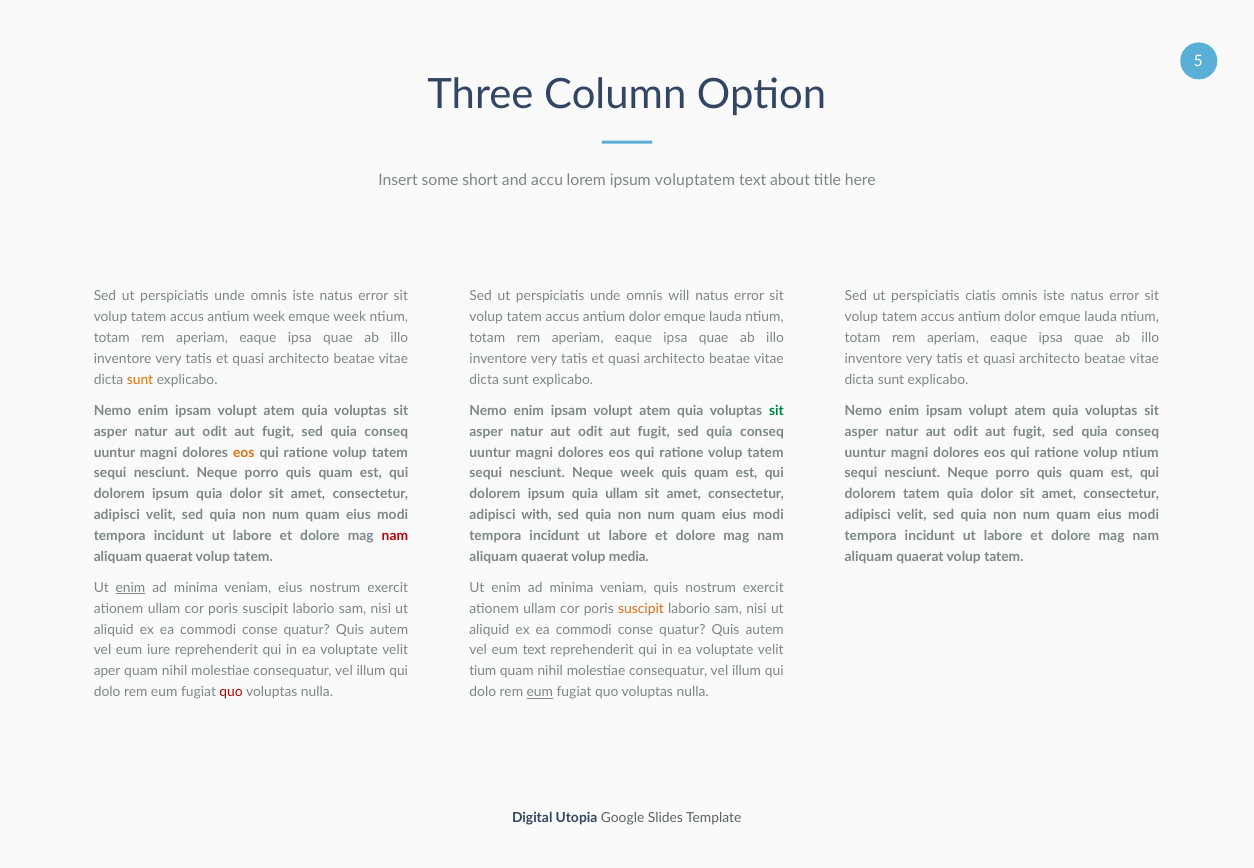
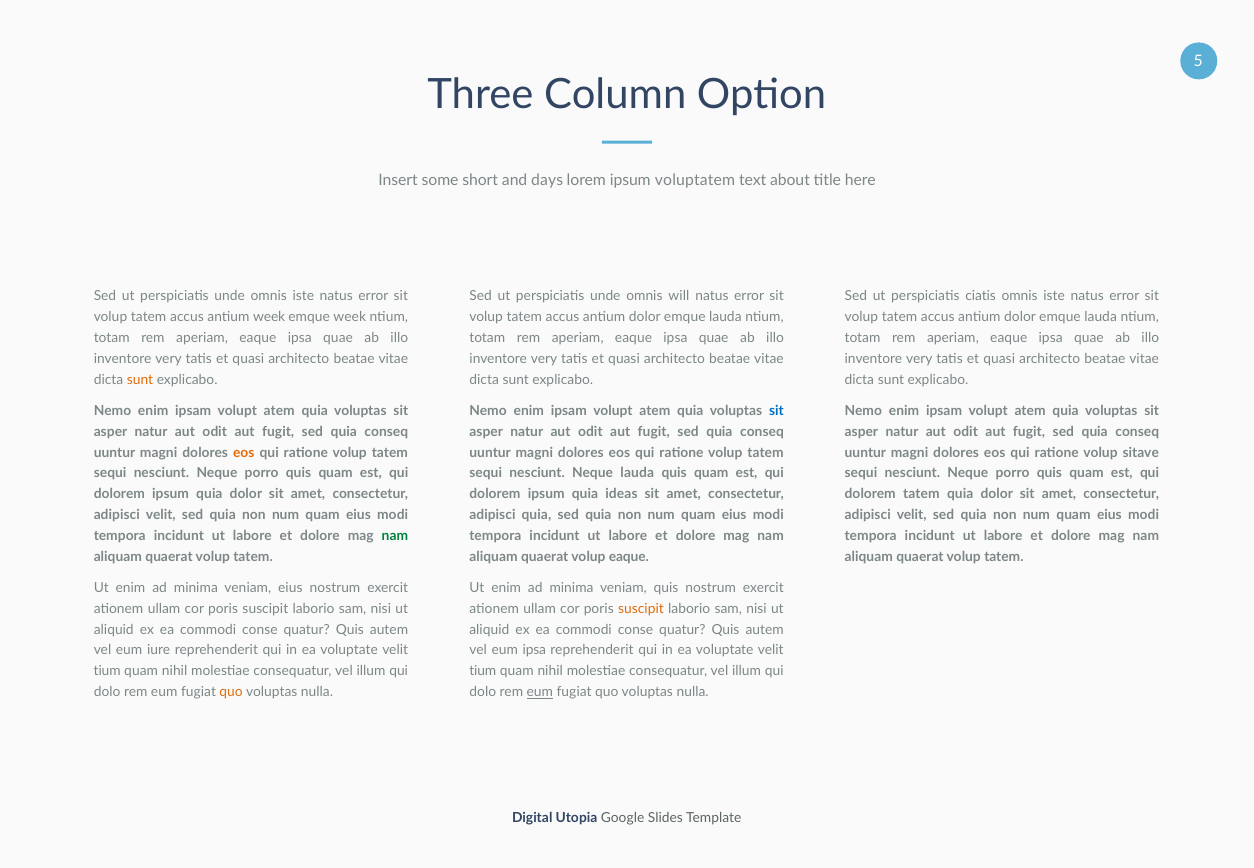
accu: accu -> days
sit at (776, 411) colour: green -> blue
volup ntium: ntium -> sitave
Neque week: week -> lauda
quia ullam: ullam -> ideas
adipisci with: with -> quia
nam at (395, 536) colour: red -> green
volup media: media -> eaque
enim at (130, 588) underline: present -> none
eum text: text -> ipsa
aper at (107, 671): aper -> tium
quo at (231, 692) colour: red -> orange
